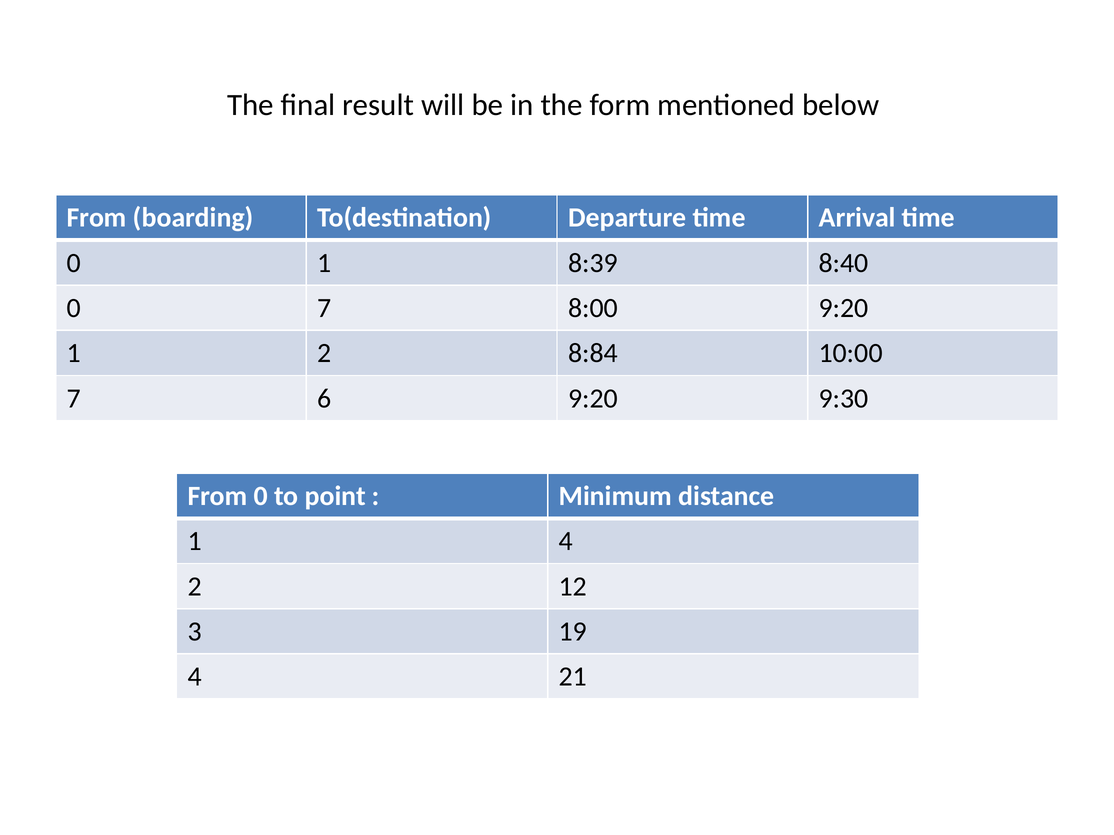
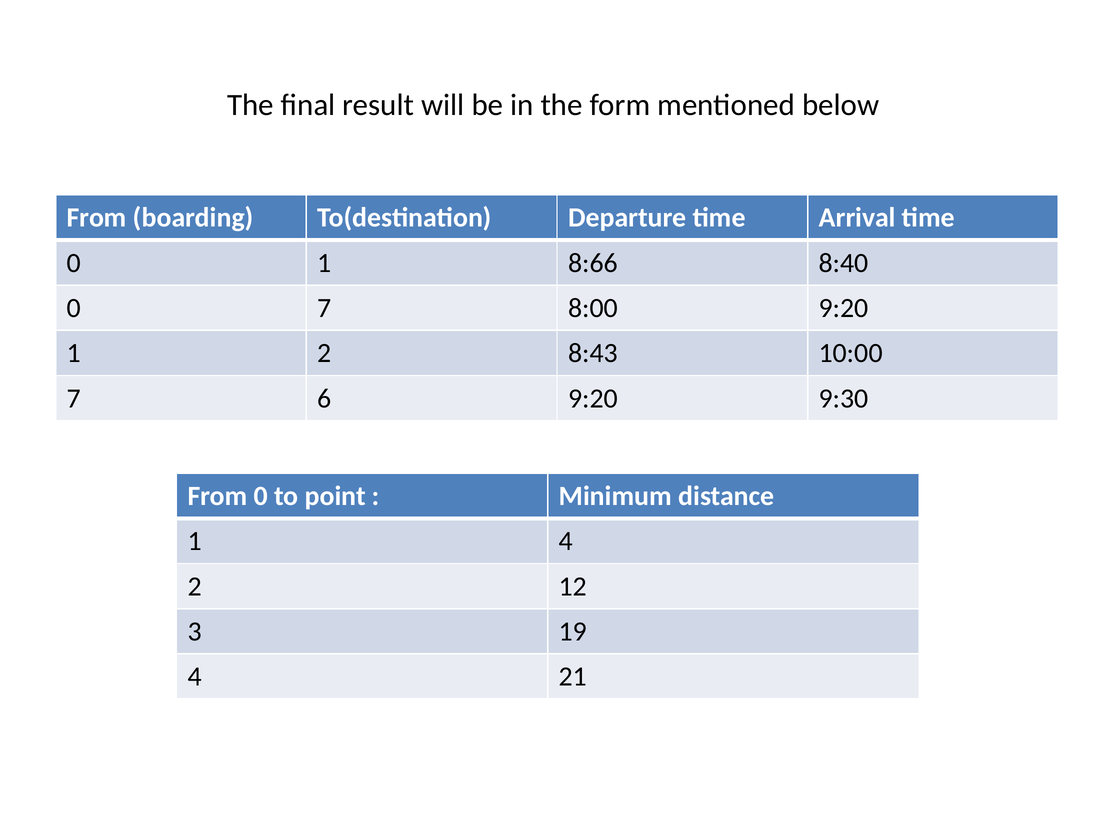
8:39: 8:39 -> 8:66
8:84: 8:84 -> 8:43
